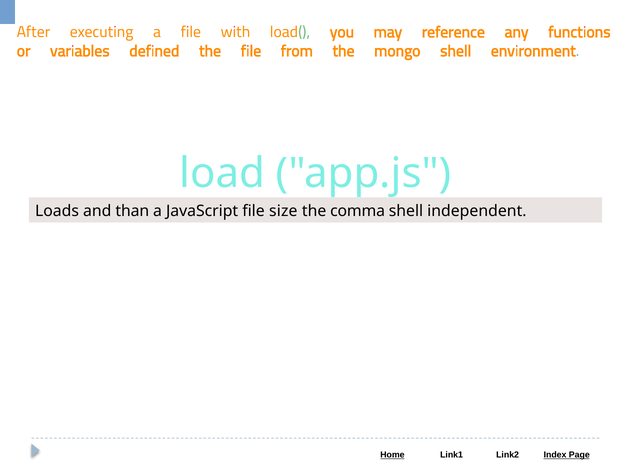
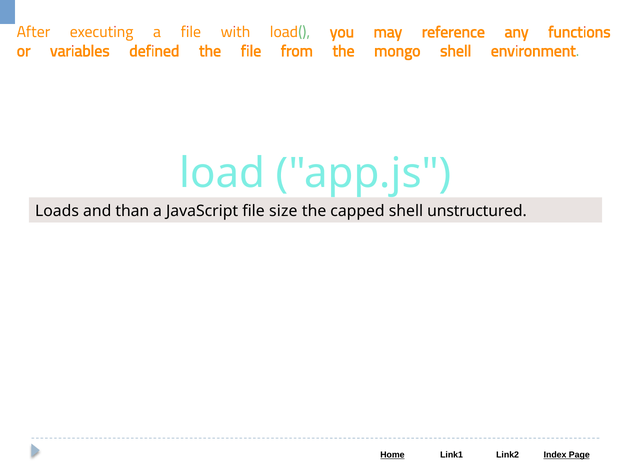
comma: comma -> capped
independent: independent -> unstructured
